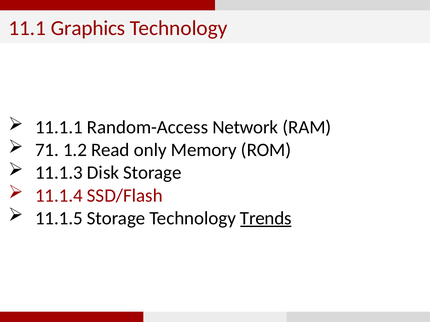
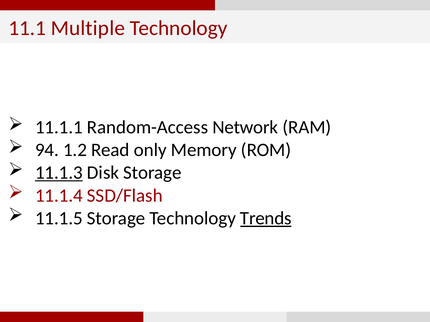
Graphics: Graphics -> Multiple
71: 71 -> 94
11.1.3 underline: none -> present
